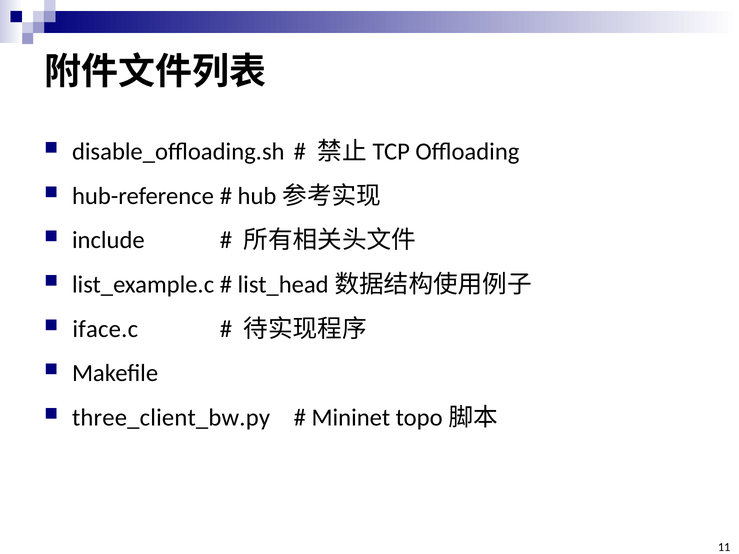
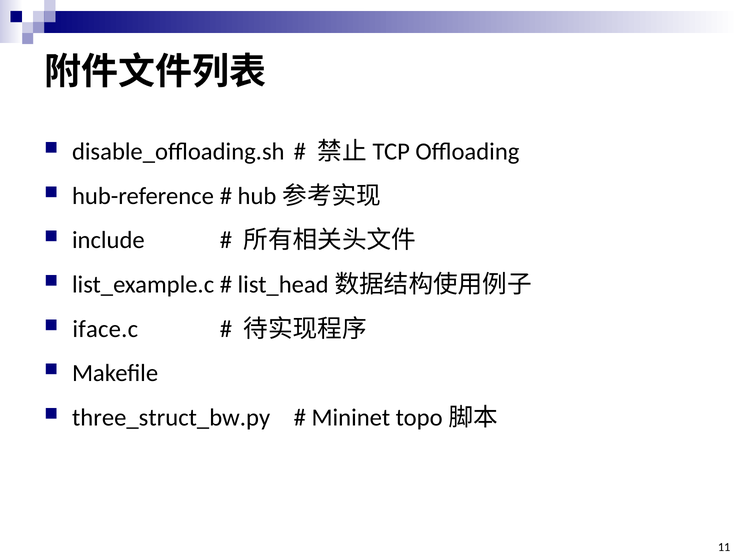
three_client_bw.py: three_client_bw.py -> three_struct_bw.py
